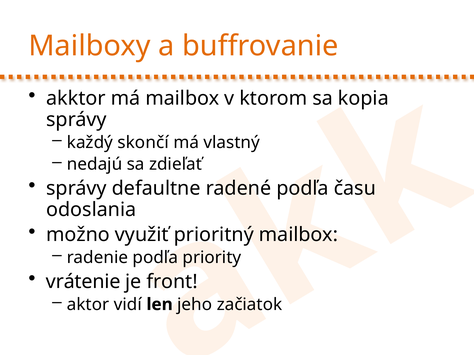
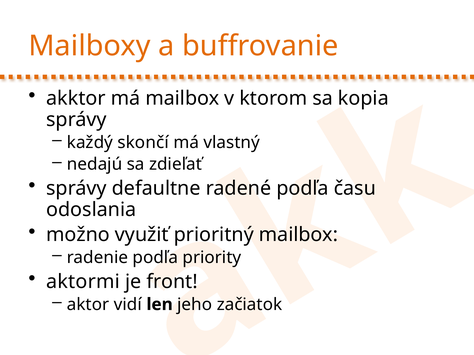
vrátenie: vrátenie -> aktormi
